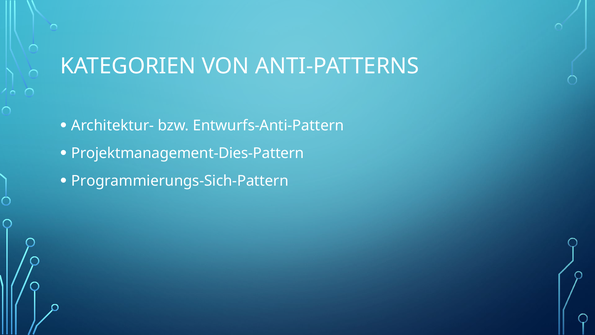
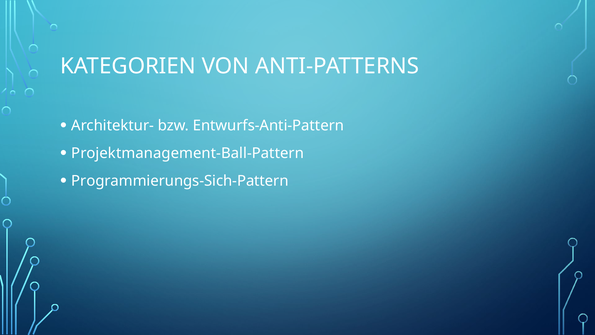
Projektmanagement-Dies-Pattern: Projektmanagement-Dies-Pattern -> Projektmanagement-Ball-Pattern
